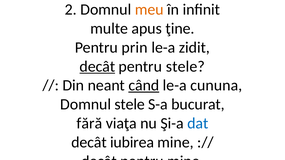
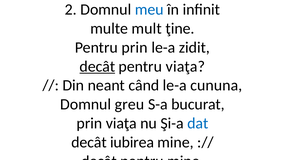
meu colour: orange -> blue
apus: apus -> mult
pentru stele: stele -> viaţa
când underline: present -> none
Domnul stele: stele -> greu
fără at (89, 124): fără -> prin
